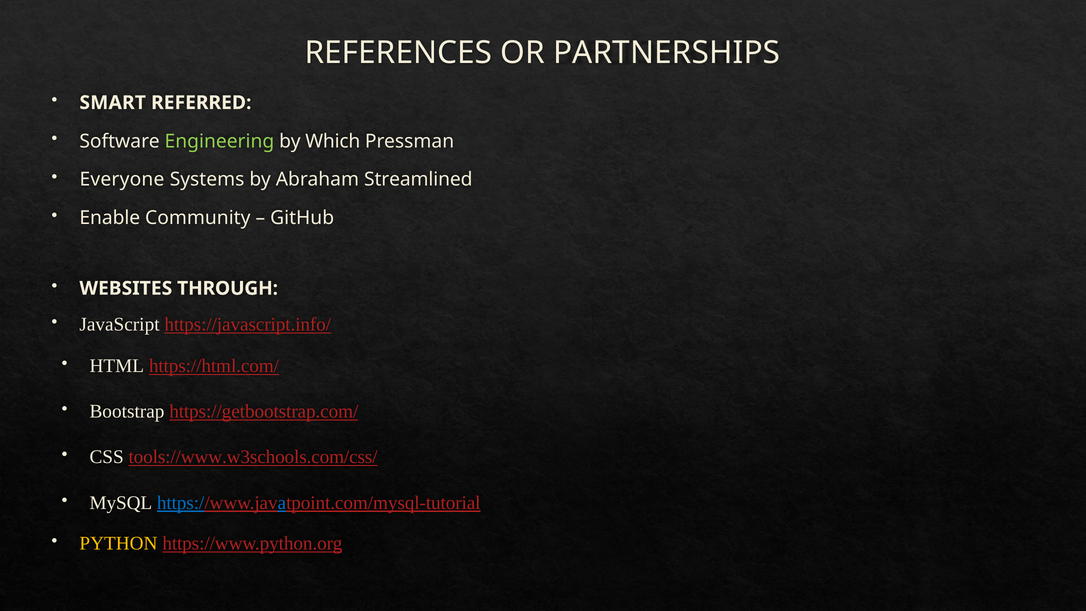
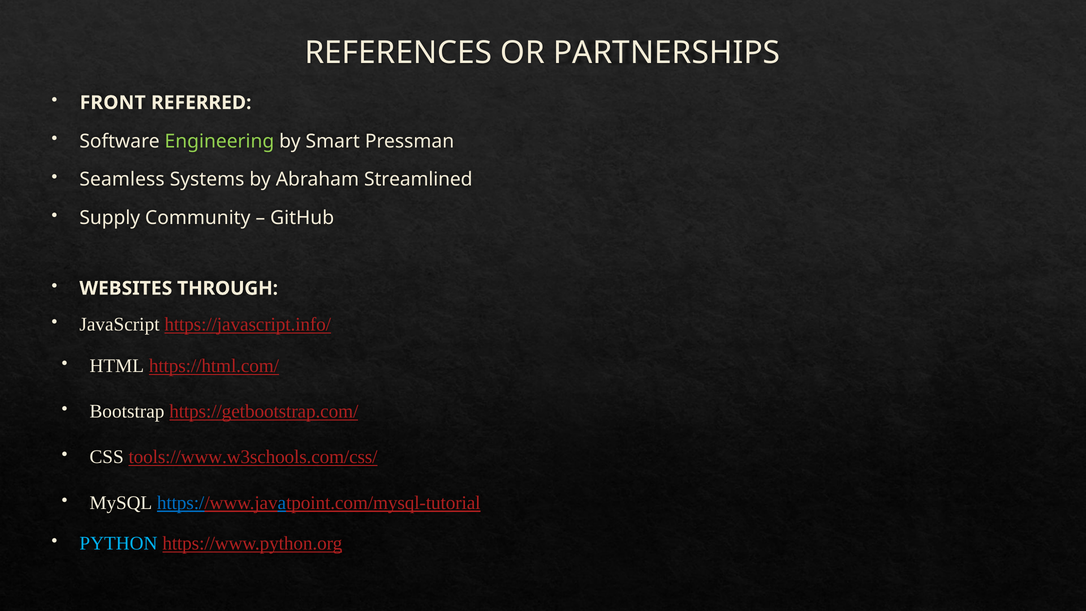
SMART: SMART -> FRONT
Which: Which -> Smart
Everyone: Everyone -> Seamless
Enable: Enable -> Supply
PYTHON colour: yellow -> light blue
